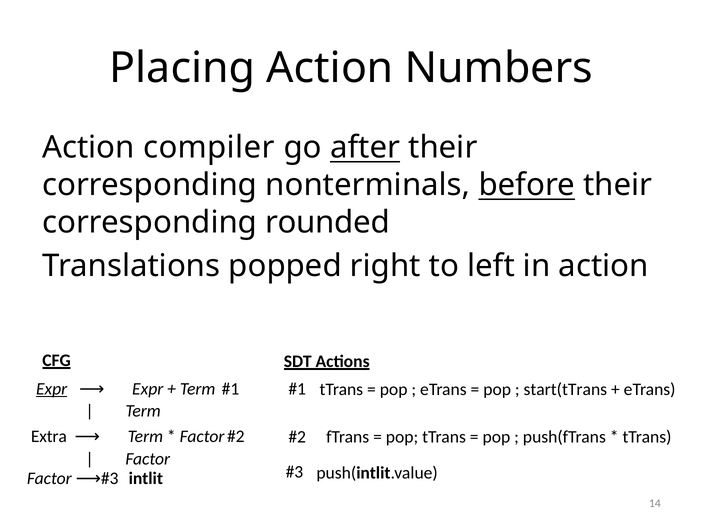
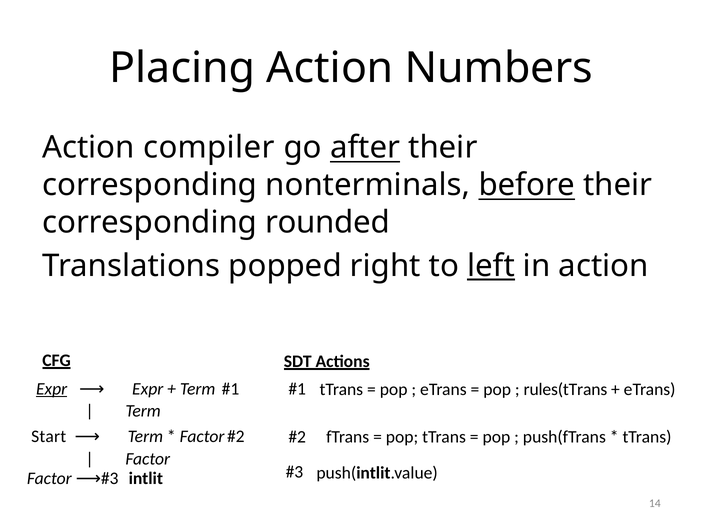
left underline: none -> present
start(tTrans: start(tTrans -> rules(tTrans
Extra: Extra -> Start
